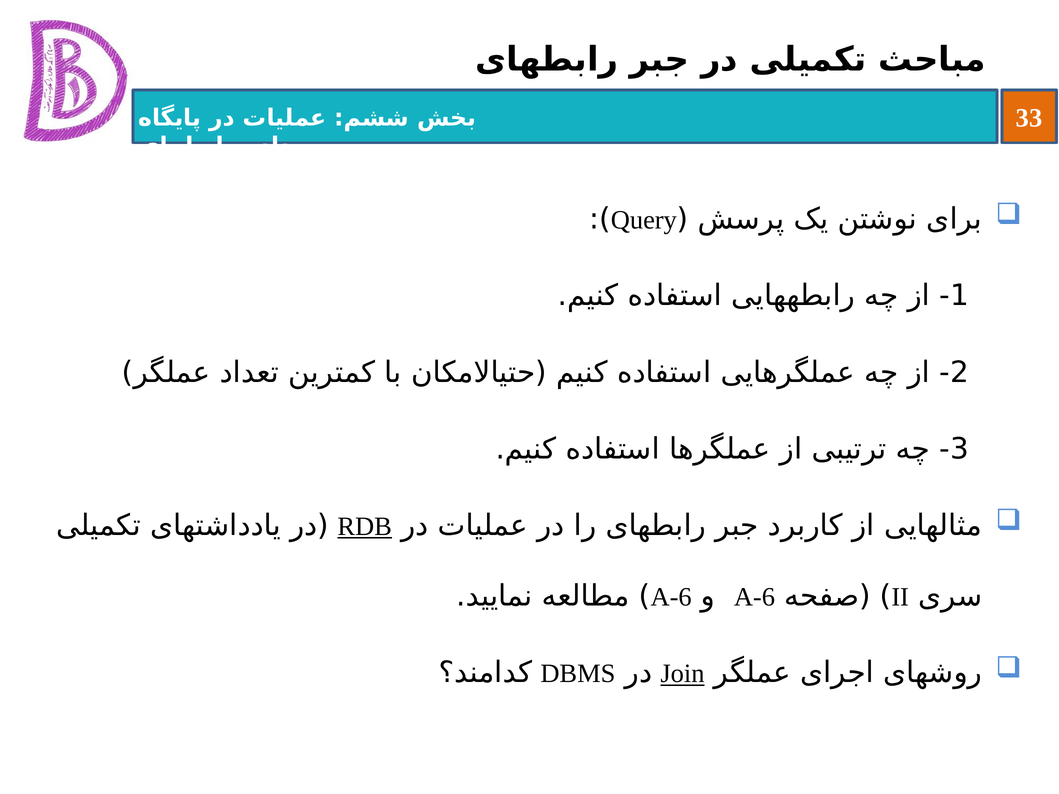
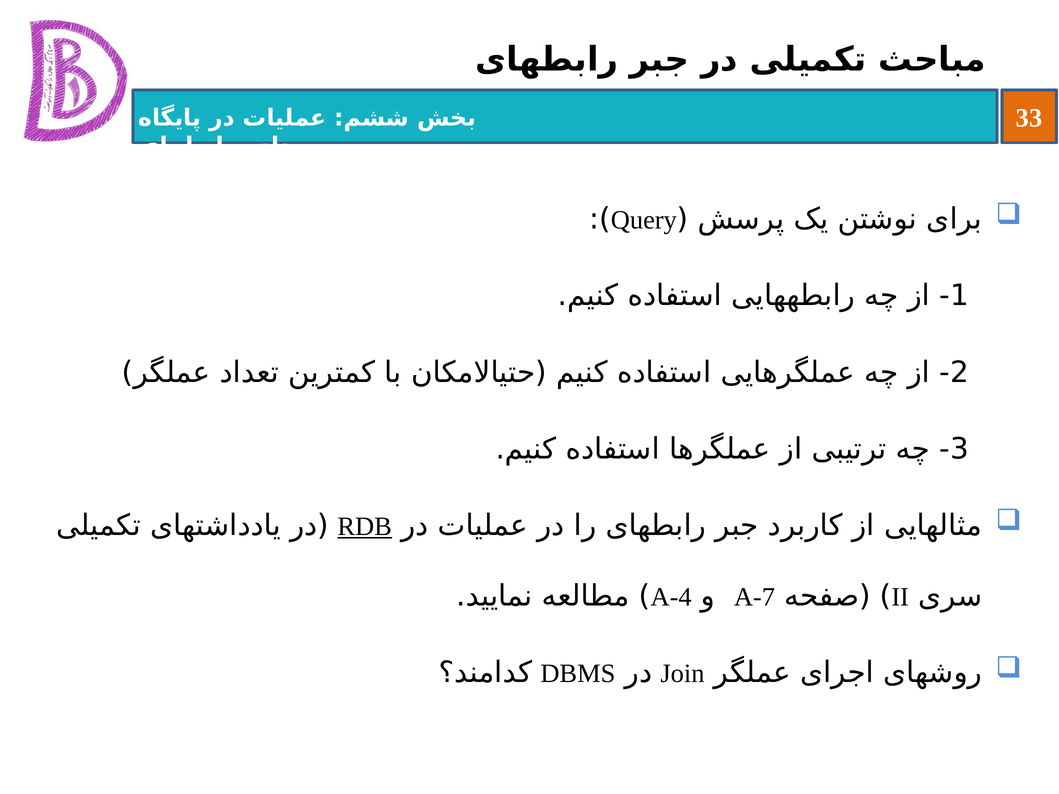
A-6 at (671, 597): A-6 -> A-4
A-6 at (754, 597): A-6 -> A-7
Join underline: present -> none
